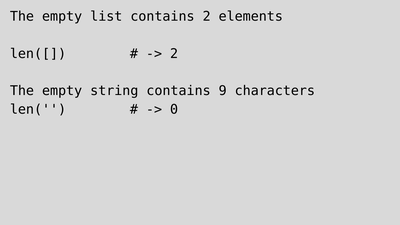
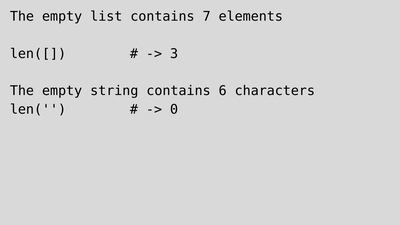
contains 2: 2 -> 7
2 at (174, 54): 2 -> 3
9: 9 -> 6
